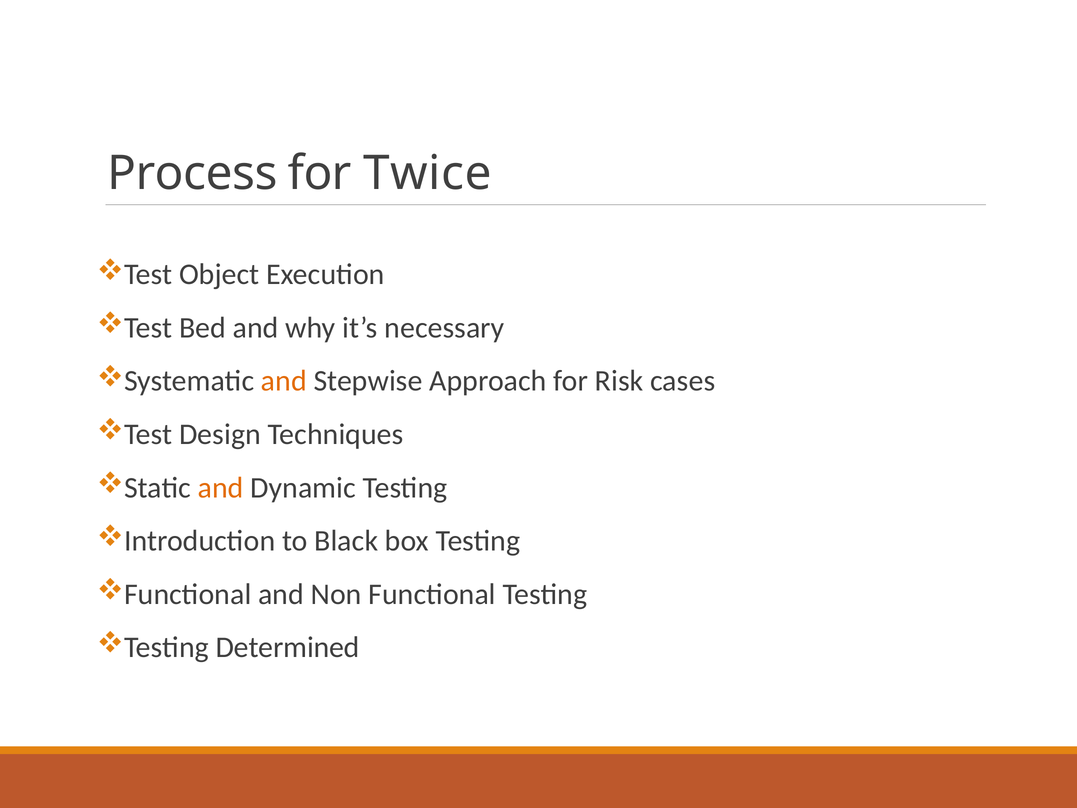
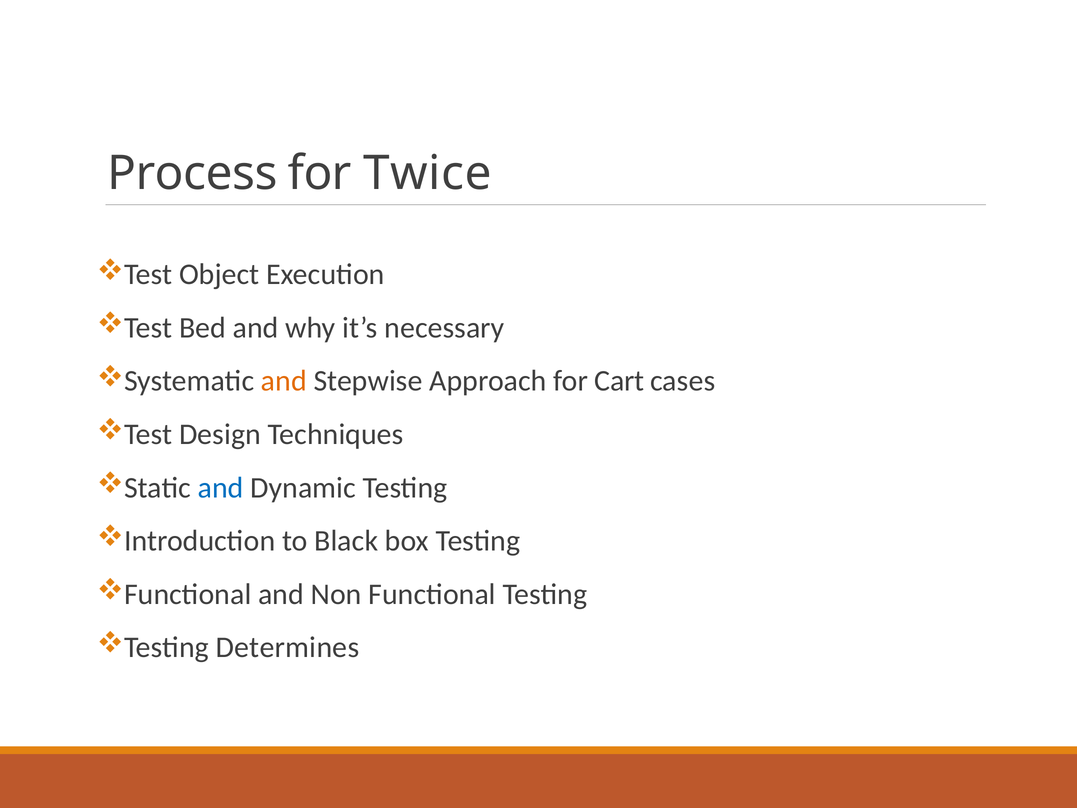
Risk: Risk -> Cart
and at (221, 487) colour: orange -> blue
Determined: Determined -> Determines
